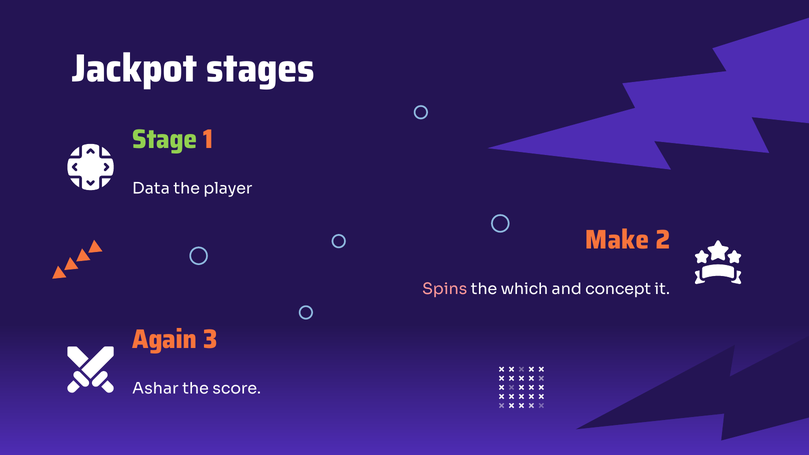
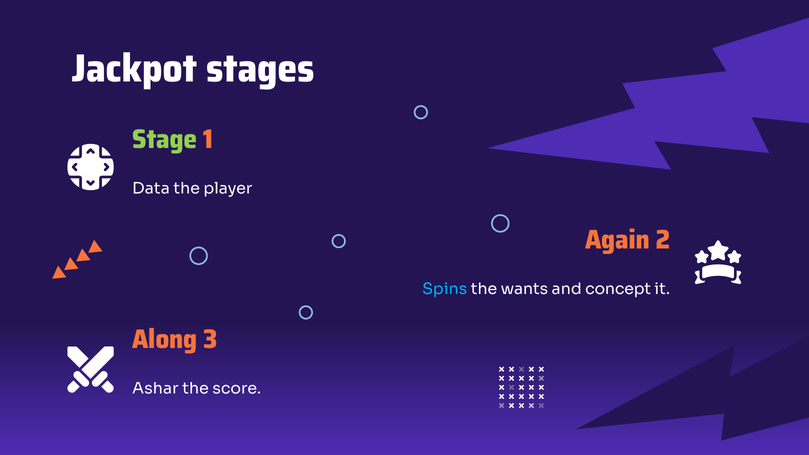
Make: Make -> Again
Spins colour: pink -> light blue
which: which -> wants
Again: Again -> Along
